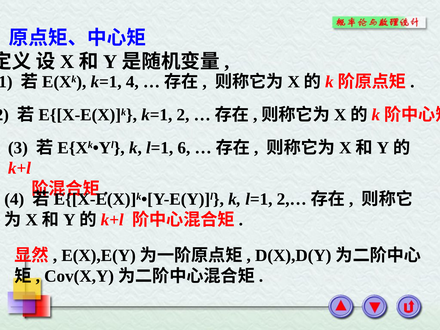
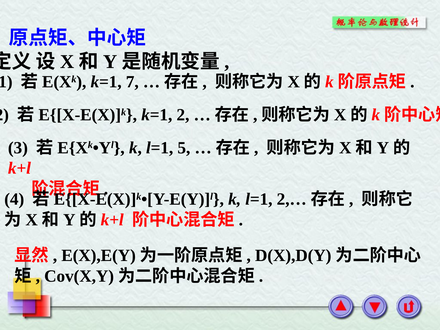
k=1 4: 4 -> 7
6: 6 -> 5
